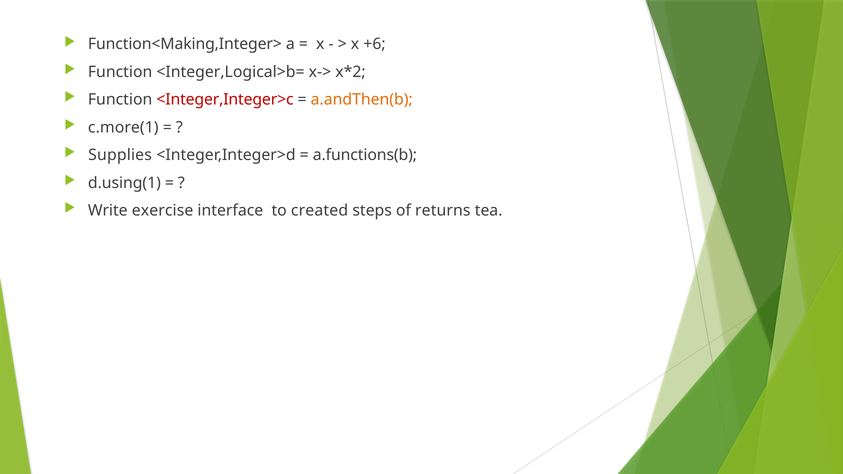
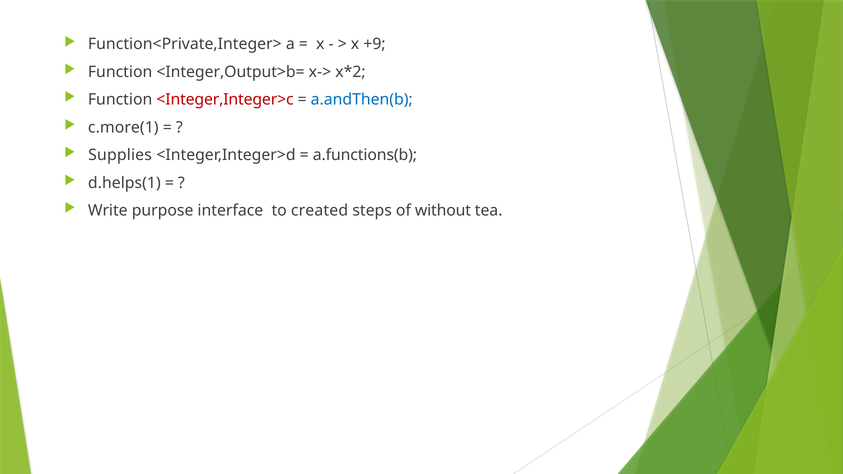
Function<Making,Integer>: Function<Making,Integer> -> Function<Private,Integer>
+6: +6 -> +9
<Integer,Logical>b=: <Integer,Logical>b= -> <Integer,Output>b=
a.andThen(b colour: orange -> blue
d.using(1: d.using(1 -> d.helps(1
exercise: exercise -> purpose
returns: returns -> without
